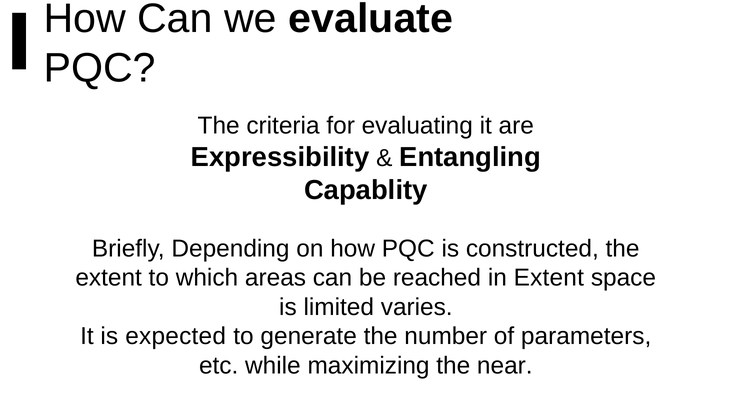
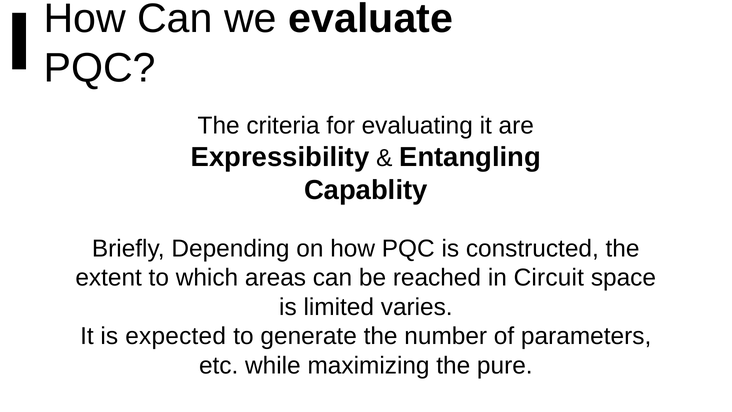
in Extent: Extent -> Circuit
near: near -> pure
